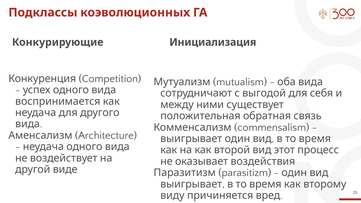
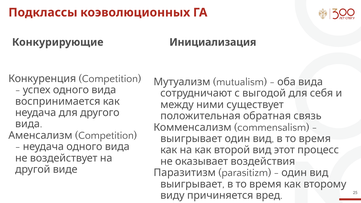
Architecture at (106, 135): Architecture -> Competition
